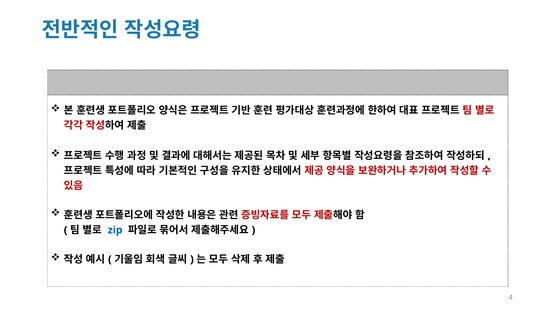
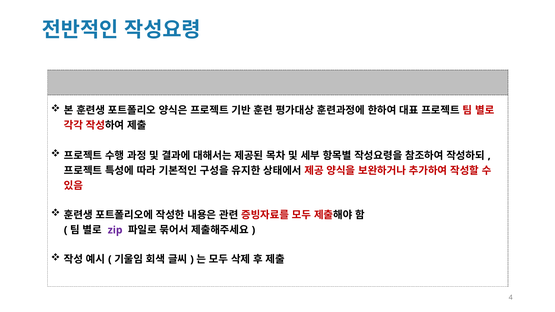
zip colour: blue -> purple
